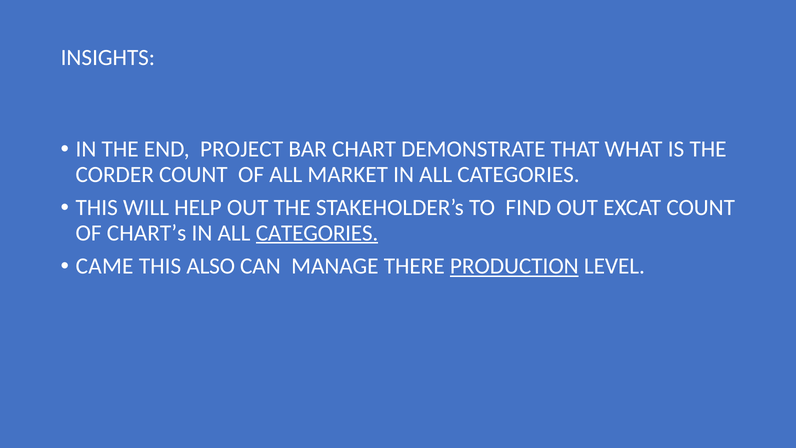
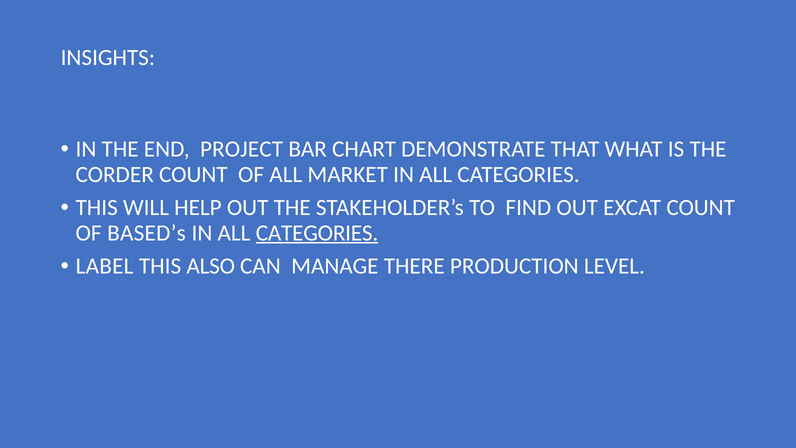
CHART’s: CHART’s -> BASED’s
CAME: CAME -> LABEL
PRODUCTION underline: present -> none
